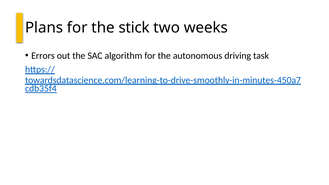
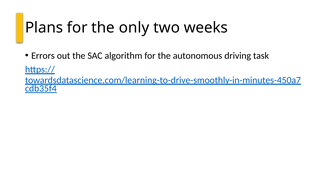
stick: stick -> only
